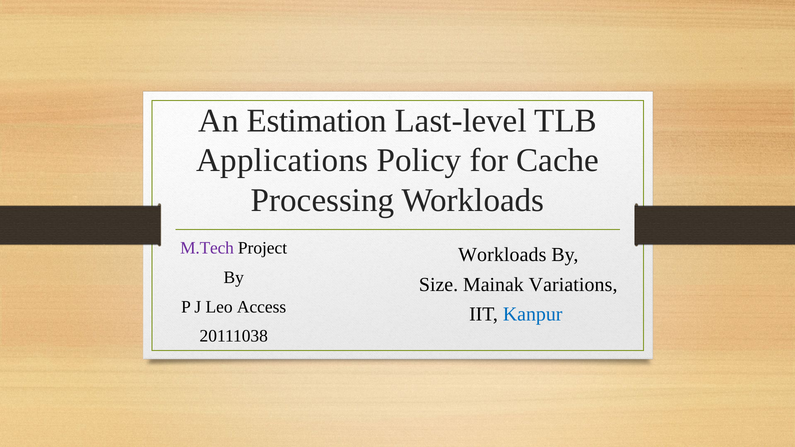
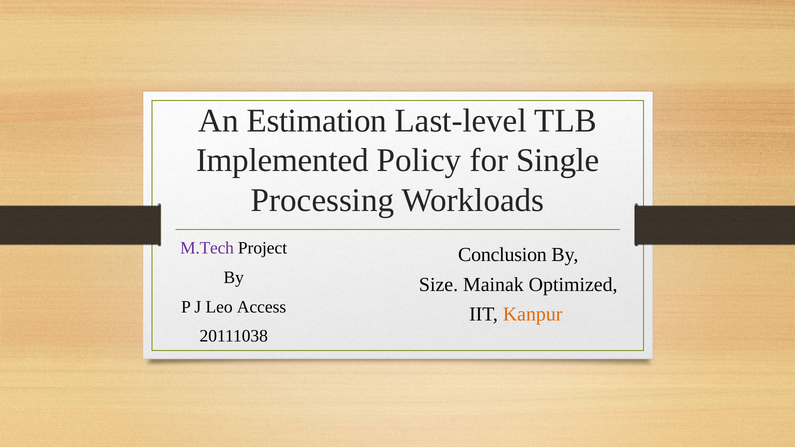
Applications: Applications -> Implemented
Cache: Cache -> Single
Workloads at (502, 255): Workloads -> Conclusion
Variations: Variations -> Optimized
Kanpur colour: blue -> orange
